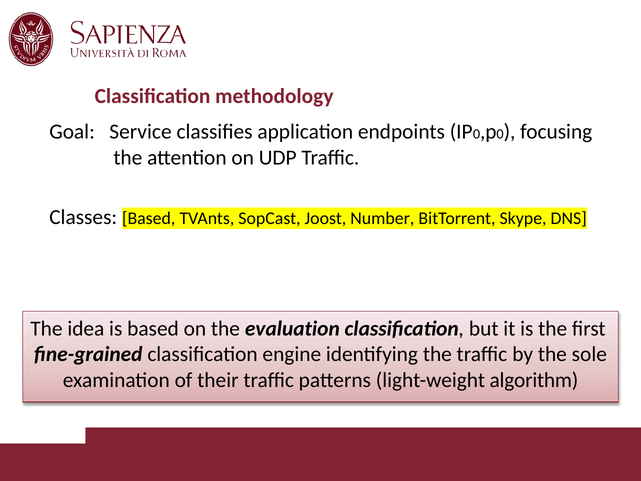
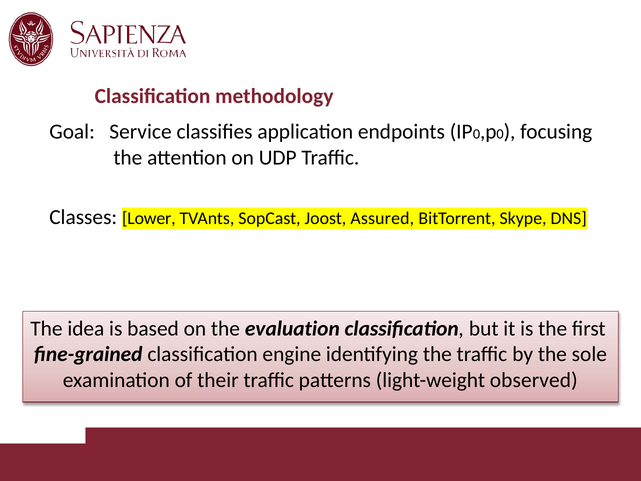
Classes Based: Based -> Lower
Number: Number -> Assured
algorithm: algorithm -> observed
